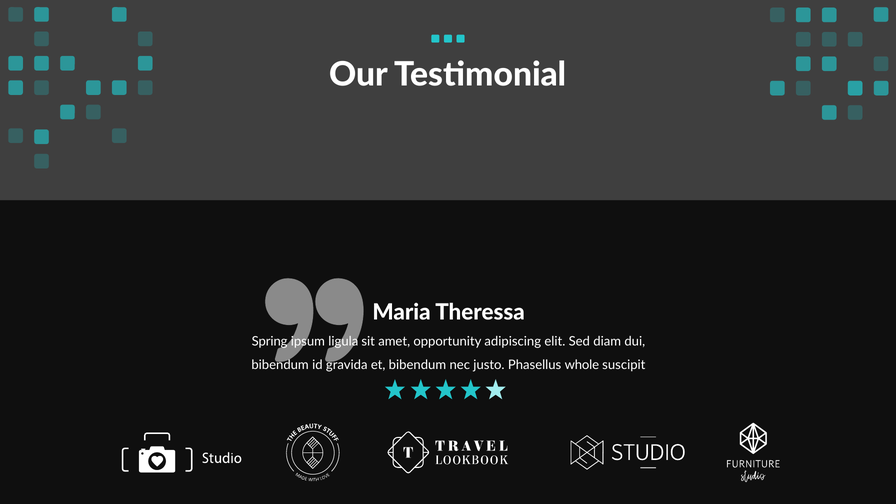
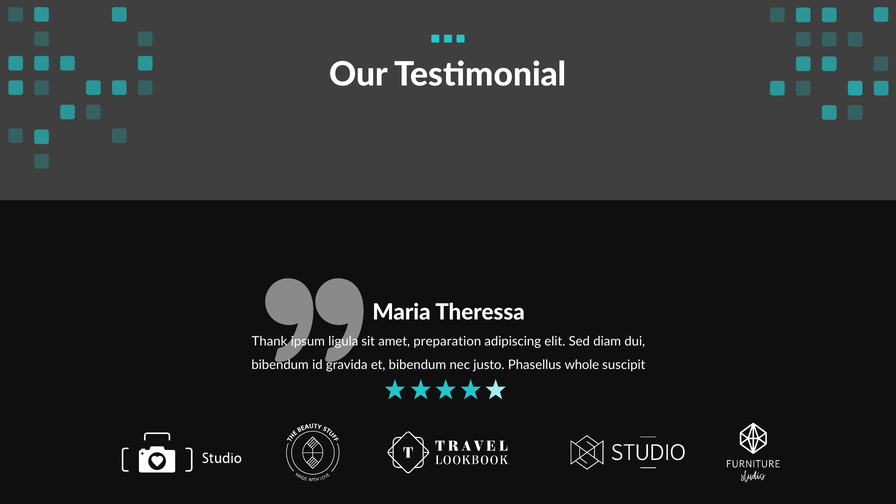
Spring: Spring -> Thank
opportunity: opportunity -> preparation
